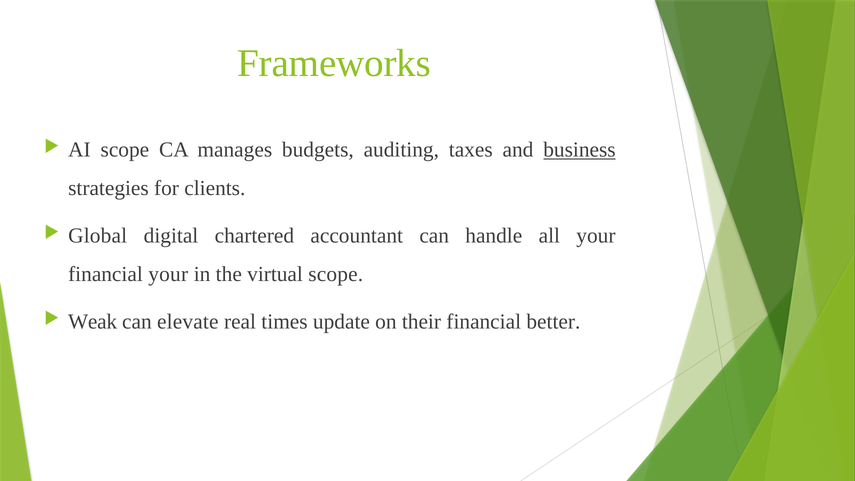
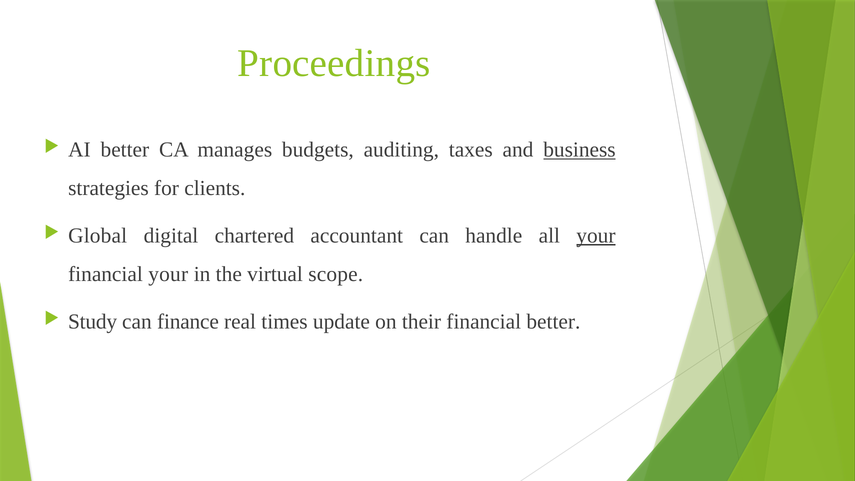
Frameworks: Frameworks -> Proceedings
AI scope: scope -> better
your at (596, 236) underline: none -> present
Weak: Weak -> Study
elevate: elevate -> finance
